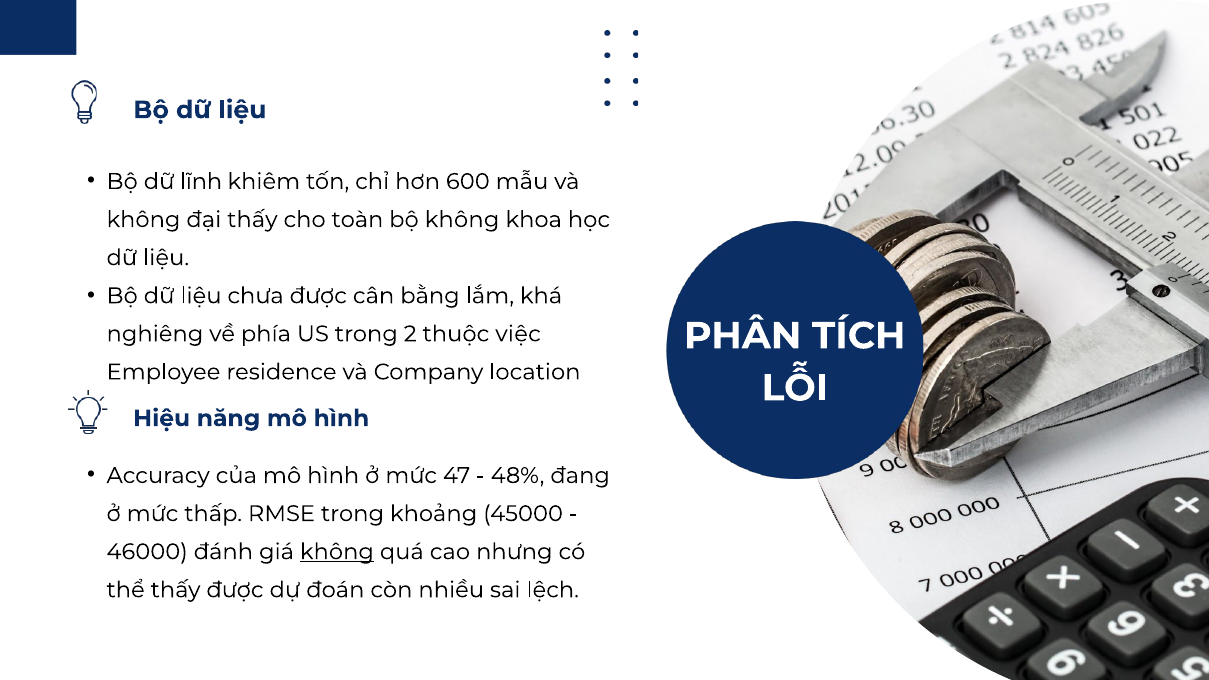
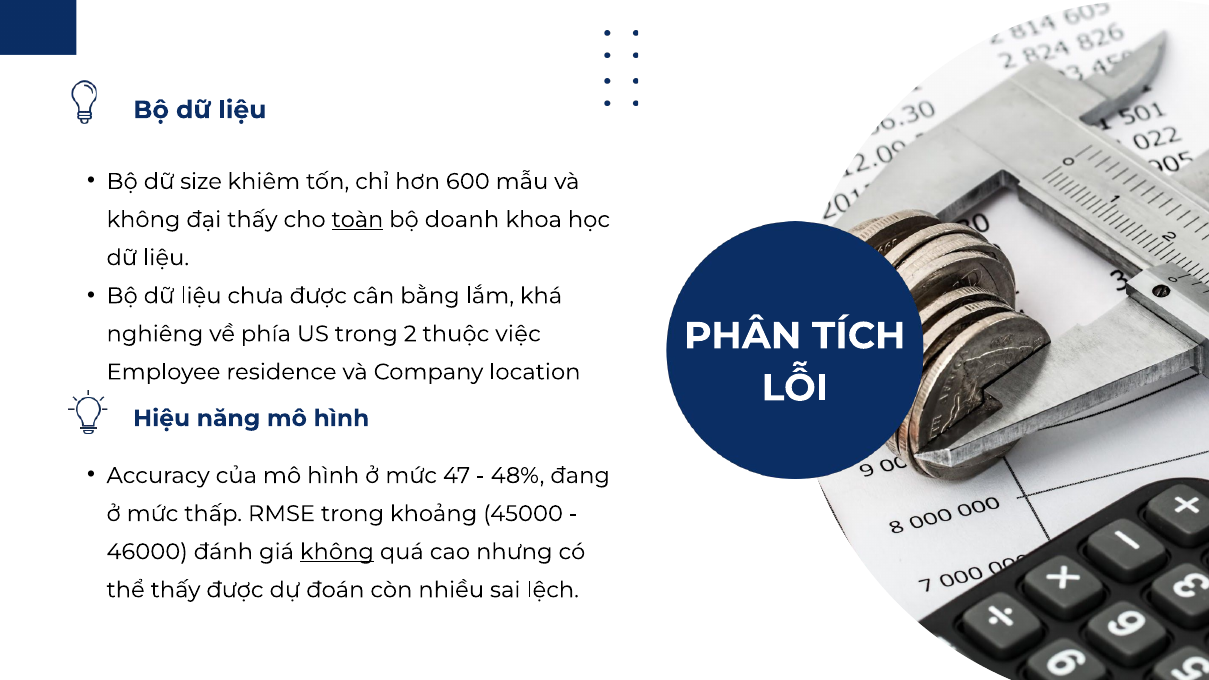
lĩnh: lĩnh -> size
toàn underline: none -> present
bộ không: không -> doanh
